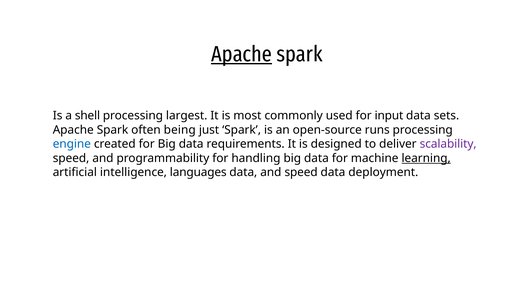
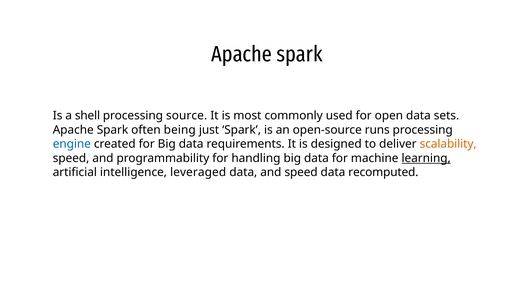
Apache at (242, 54) underline: present -> none
largest: largest -> source
input: input -> open
scalability colour: purple -> orange
languages: languages -> leveraged
deployment: deployment -> recomputed
